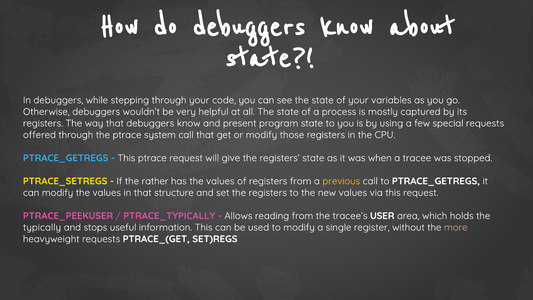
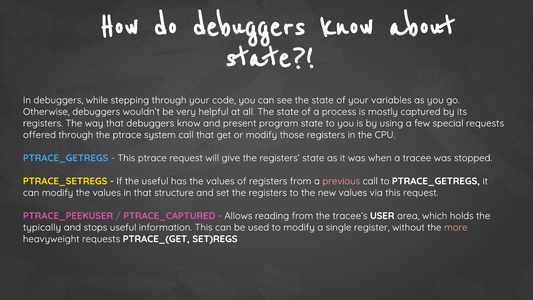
the rather: rather -> useful
previous colour: yellow -> pink
PTRACE_TYPICALLY: PTRACE_TYPICALLY -> PTRACE_CAPTURED
